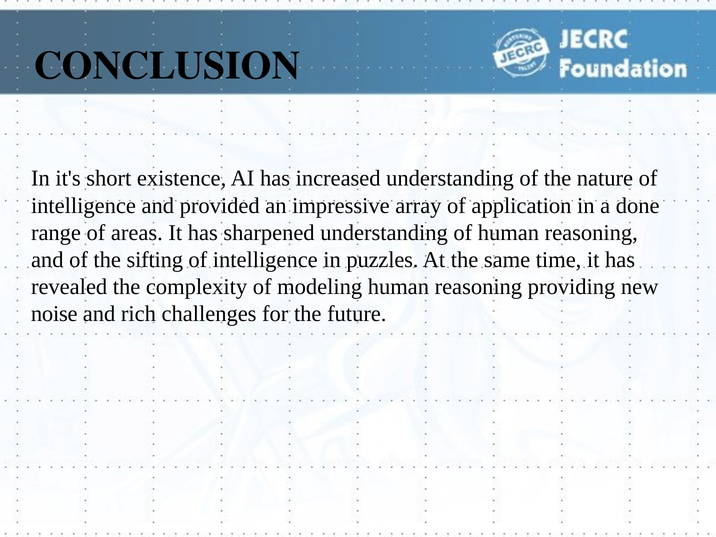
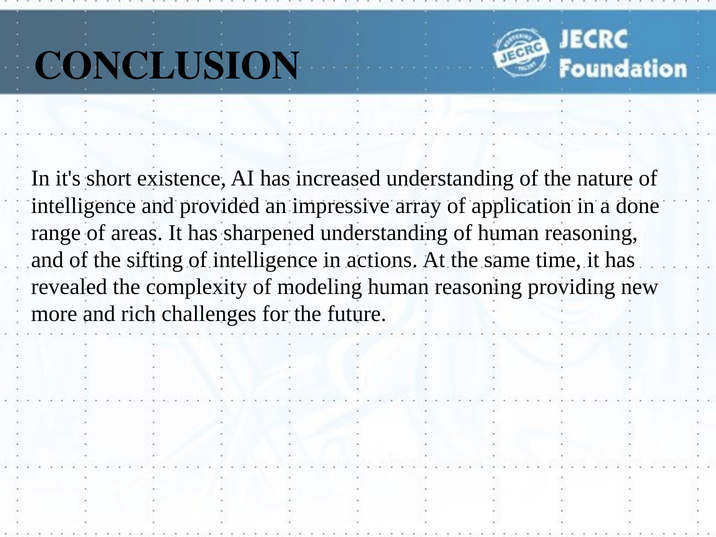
puzzles: puzzles -> actions
noise: noise -> more
